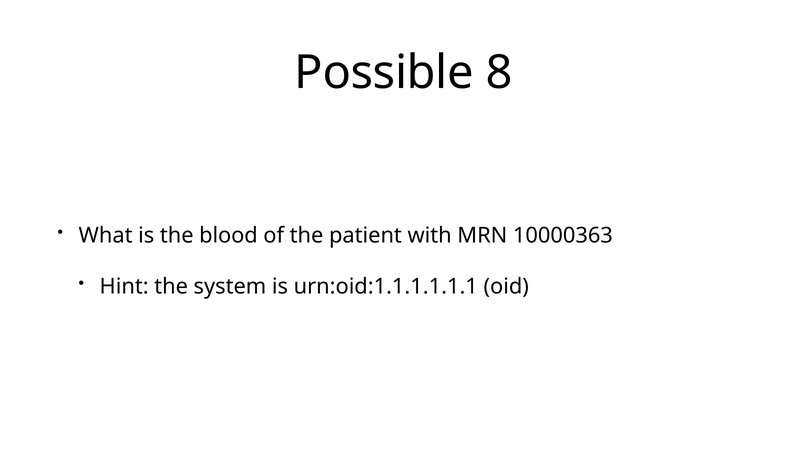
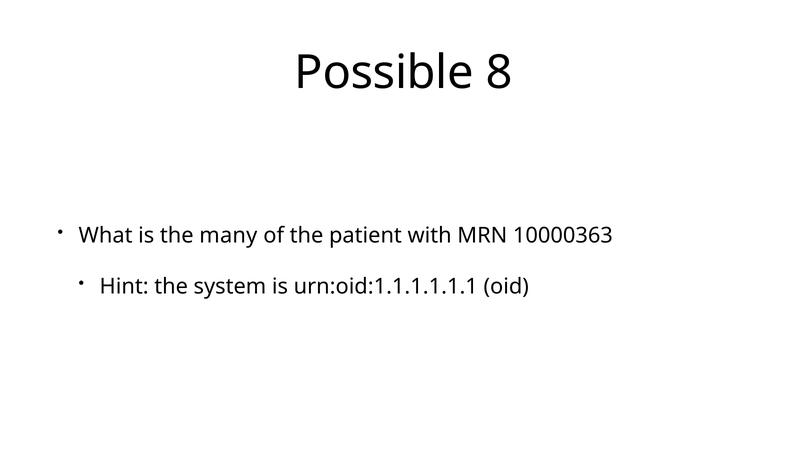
blood: blood -> many
